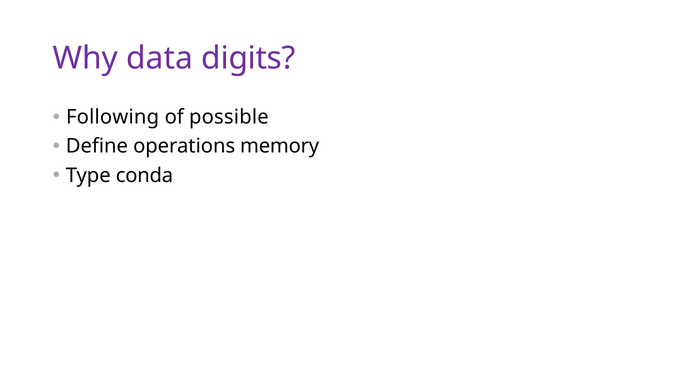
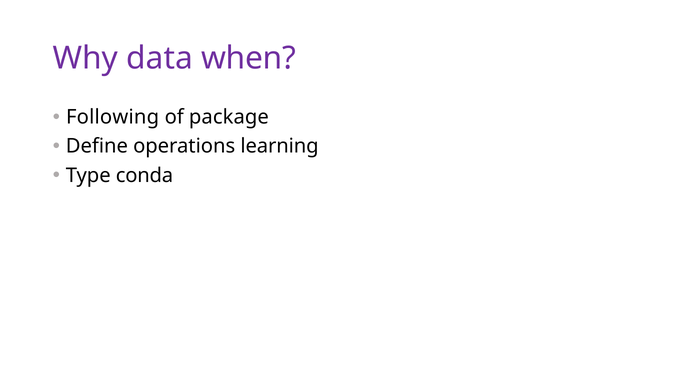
digits: digits -> when
possible: possible -> package
memory: memory -> learning
